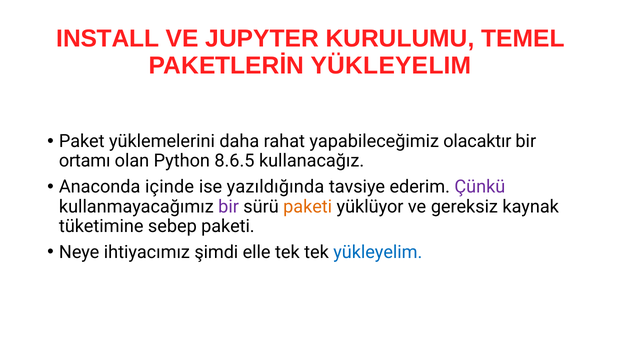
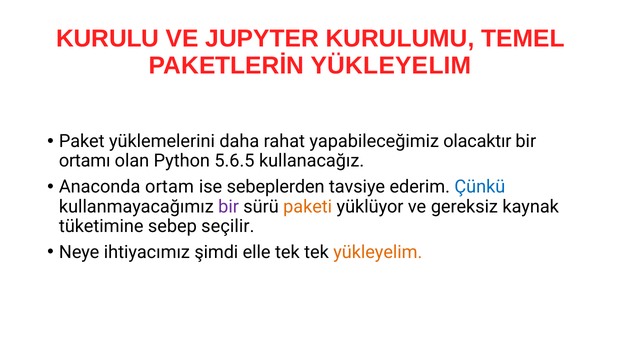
INSTALL: INSTALL -> KURULU
8.6.5: 8.6.5 -> 5.6.5
içinde: içinde -> ortam
yazıldığında: yazıldığında -> sebeplerden
Çünkü colour: purple -> blue
sebep paketi: paketi -> seçilir
yükleyelim at (378, 252) colour: blue -> orange
